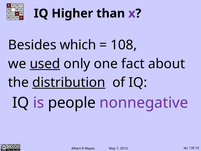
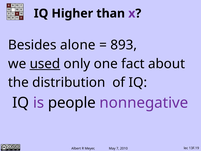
which: which -> alone
108: 108 -> 893
distribution underline: present -> none
